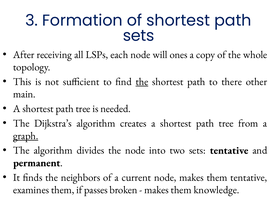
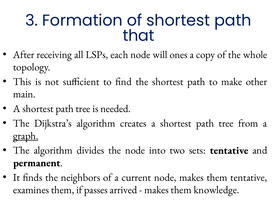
sets at (139, 36): sets -> that
the at (142, 82) underline: present -> none
there: there -> make
broken: broken -> arrived
